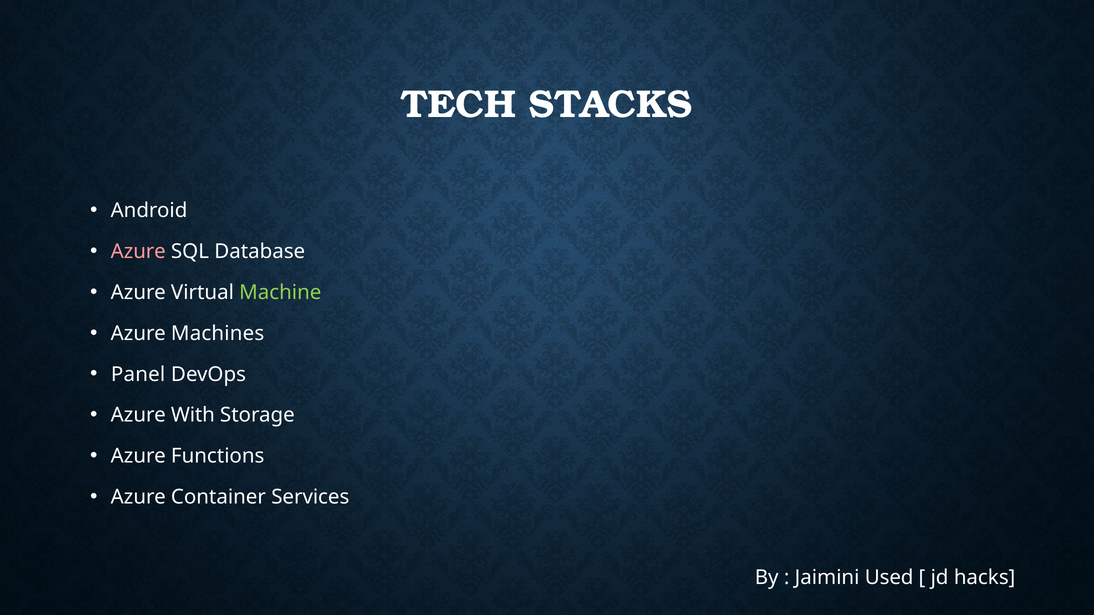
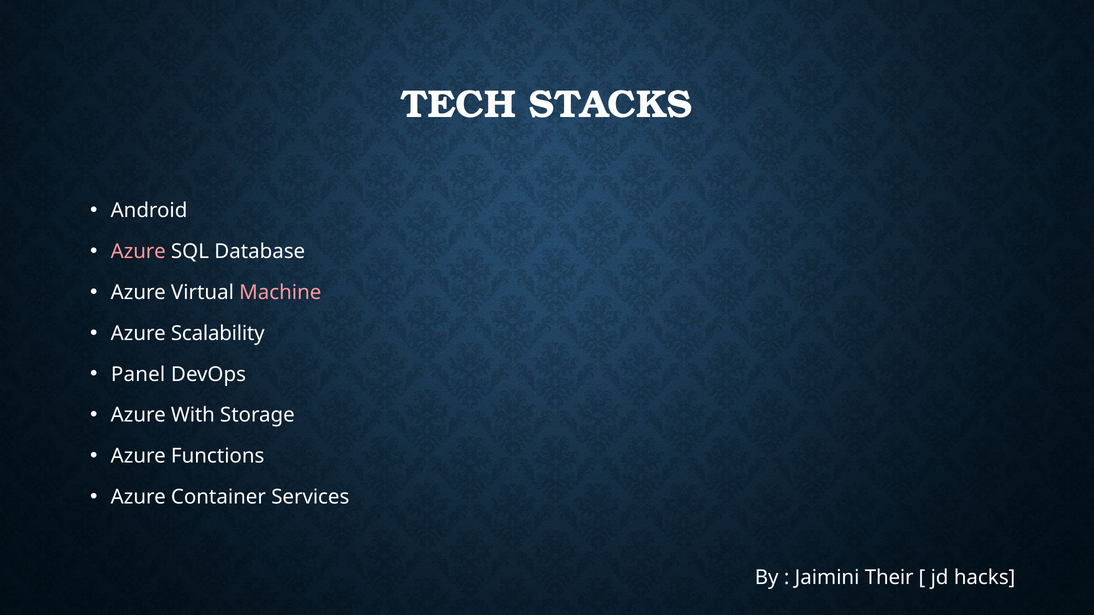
Machine colour: light green -> pink
Machines: Machines -> Scalability
Used: Used -> Their
